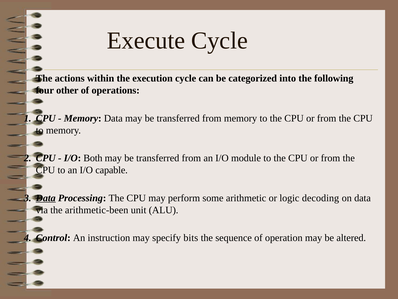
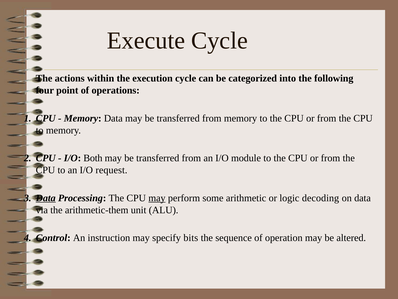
other: other -> point
capable: capable -> request
may at (157, 198) underline: none -> present
arithmetic-been: arithmetic-been -> arithmetic-them
